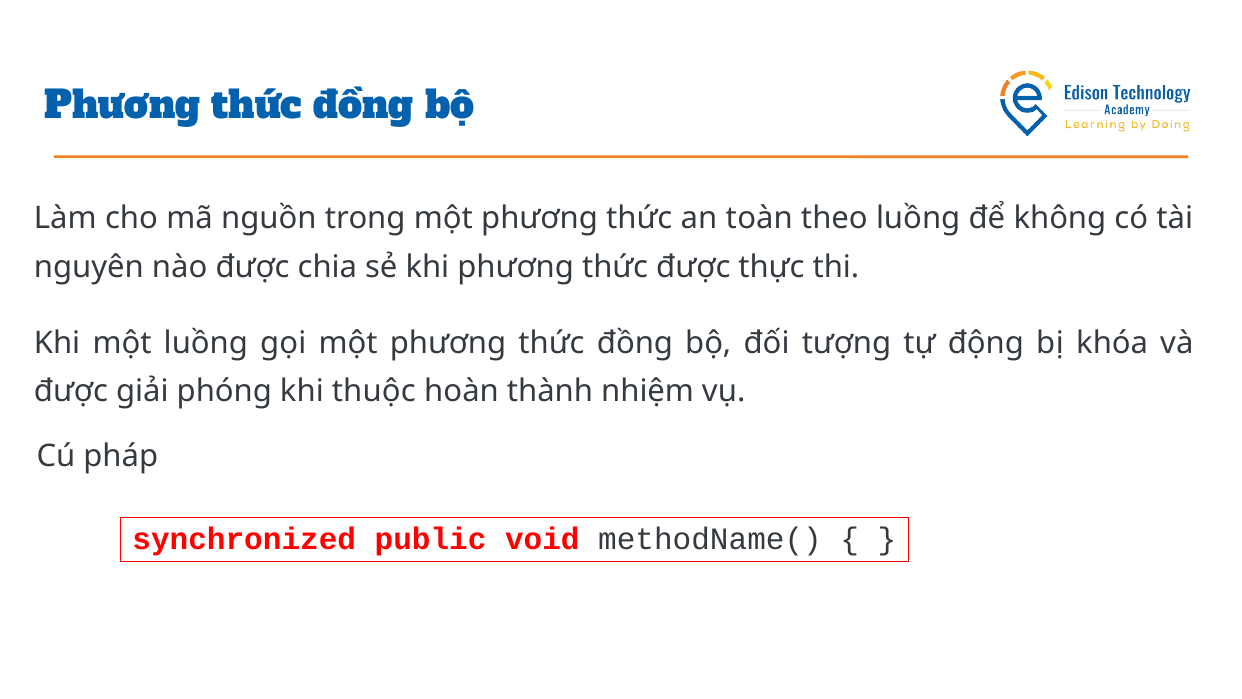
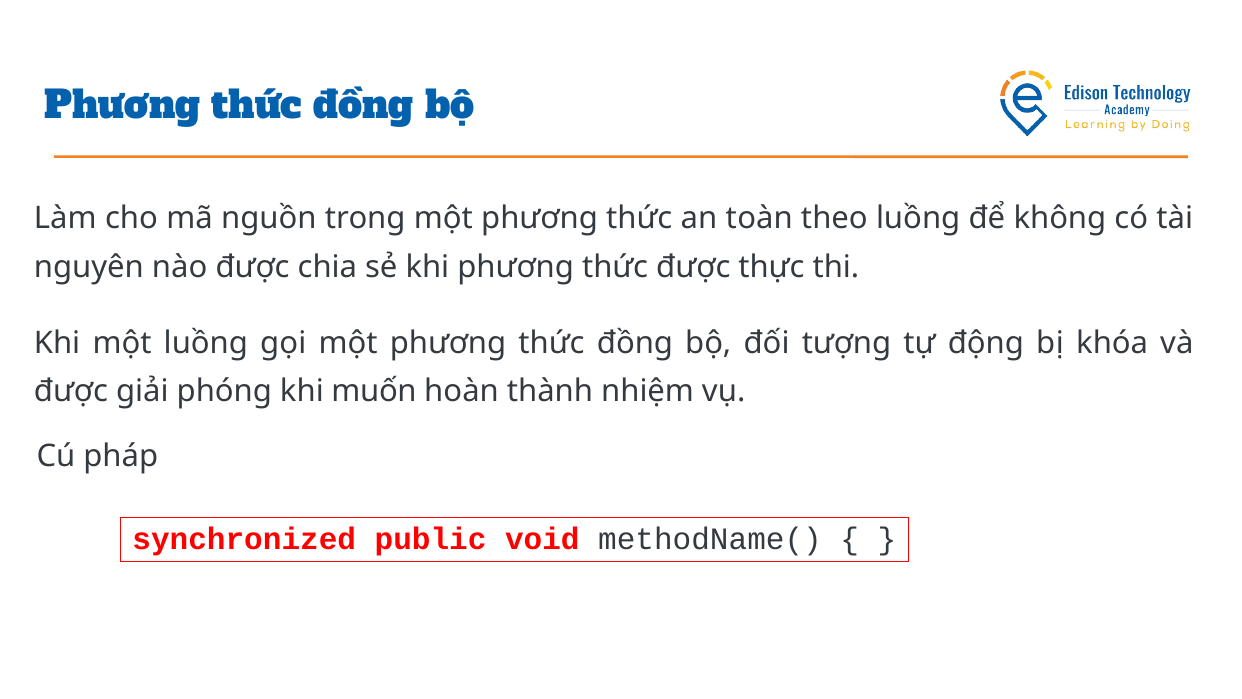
thuộc: thuộc -> muốn
